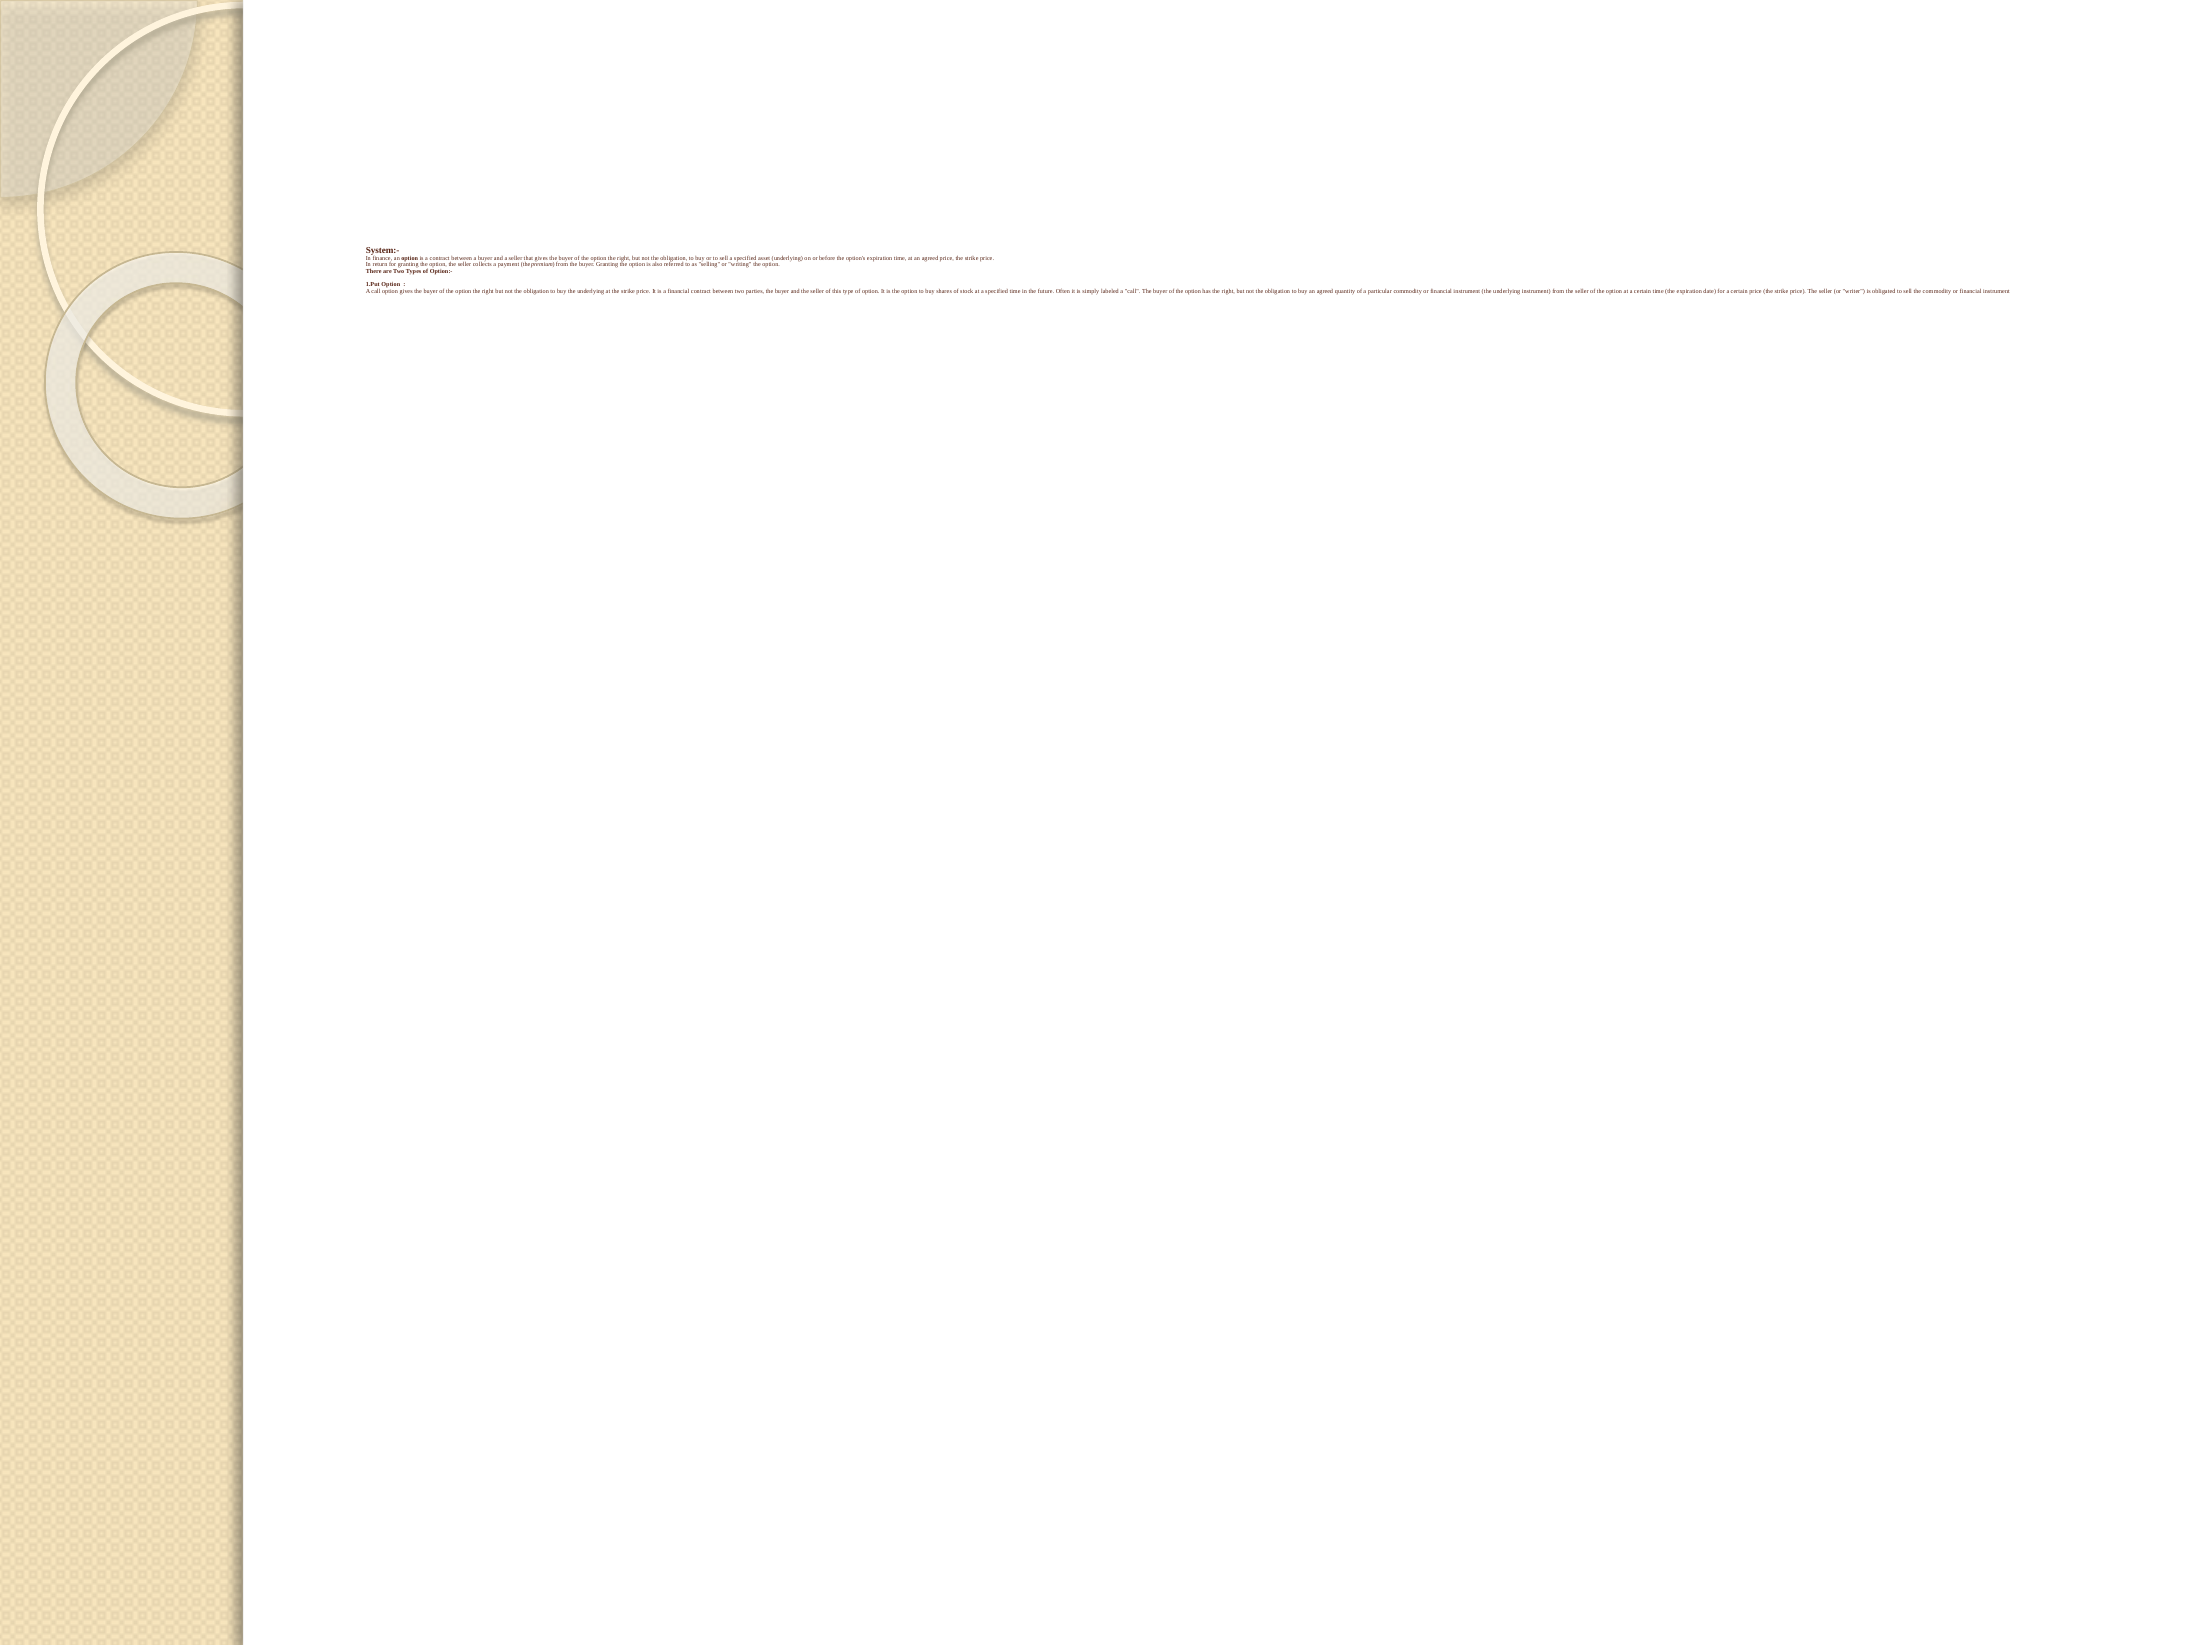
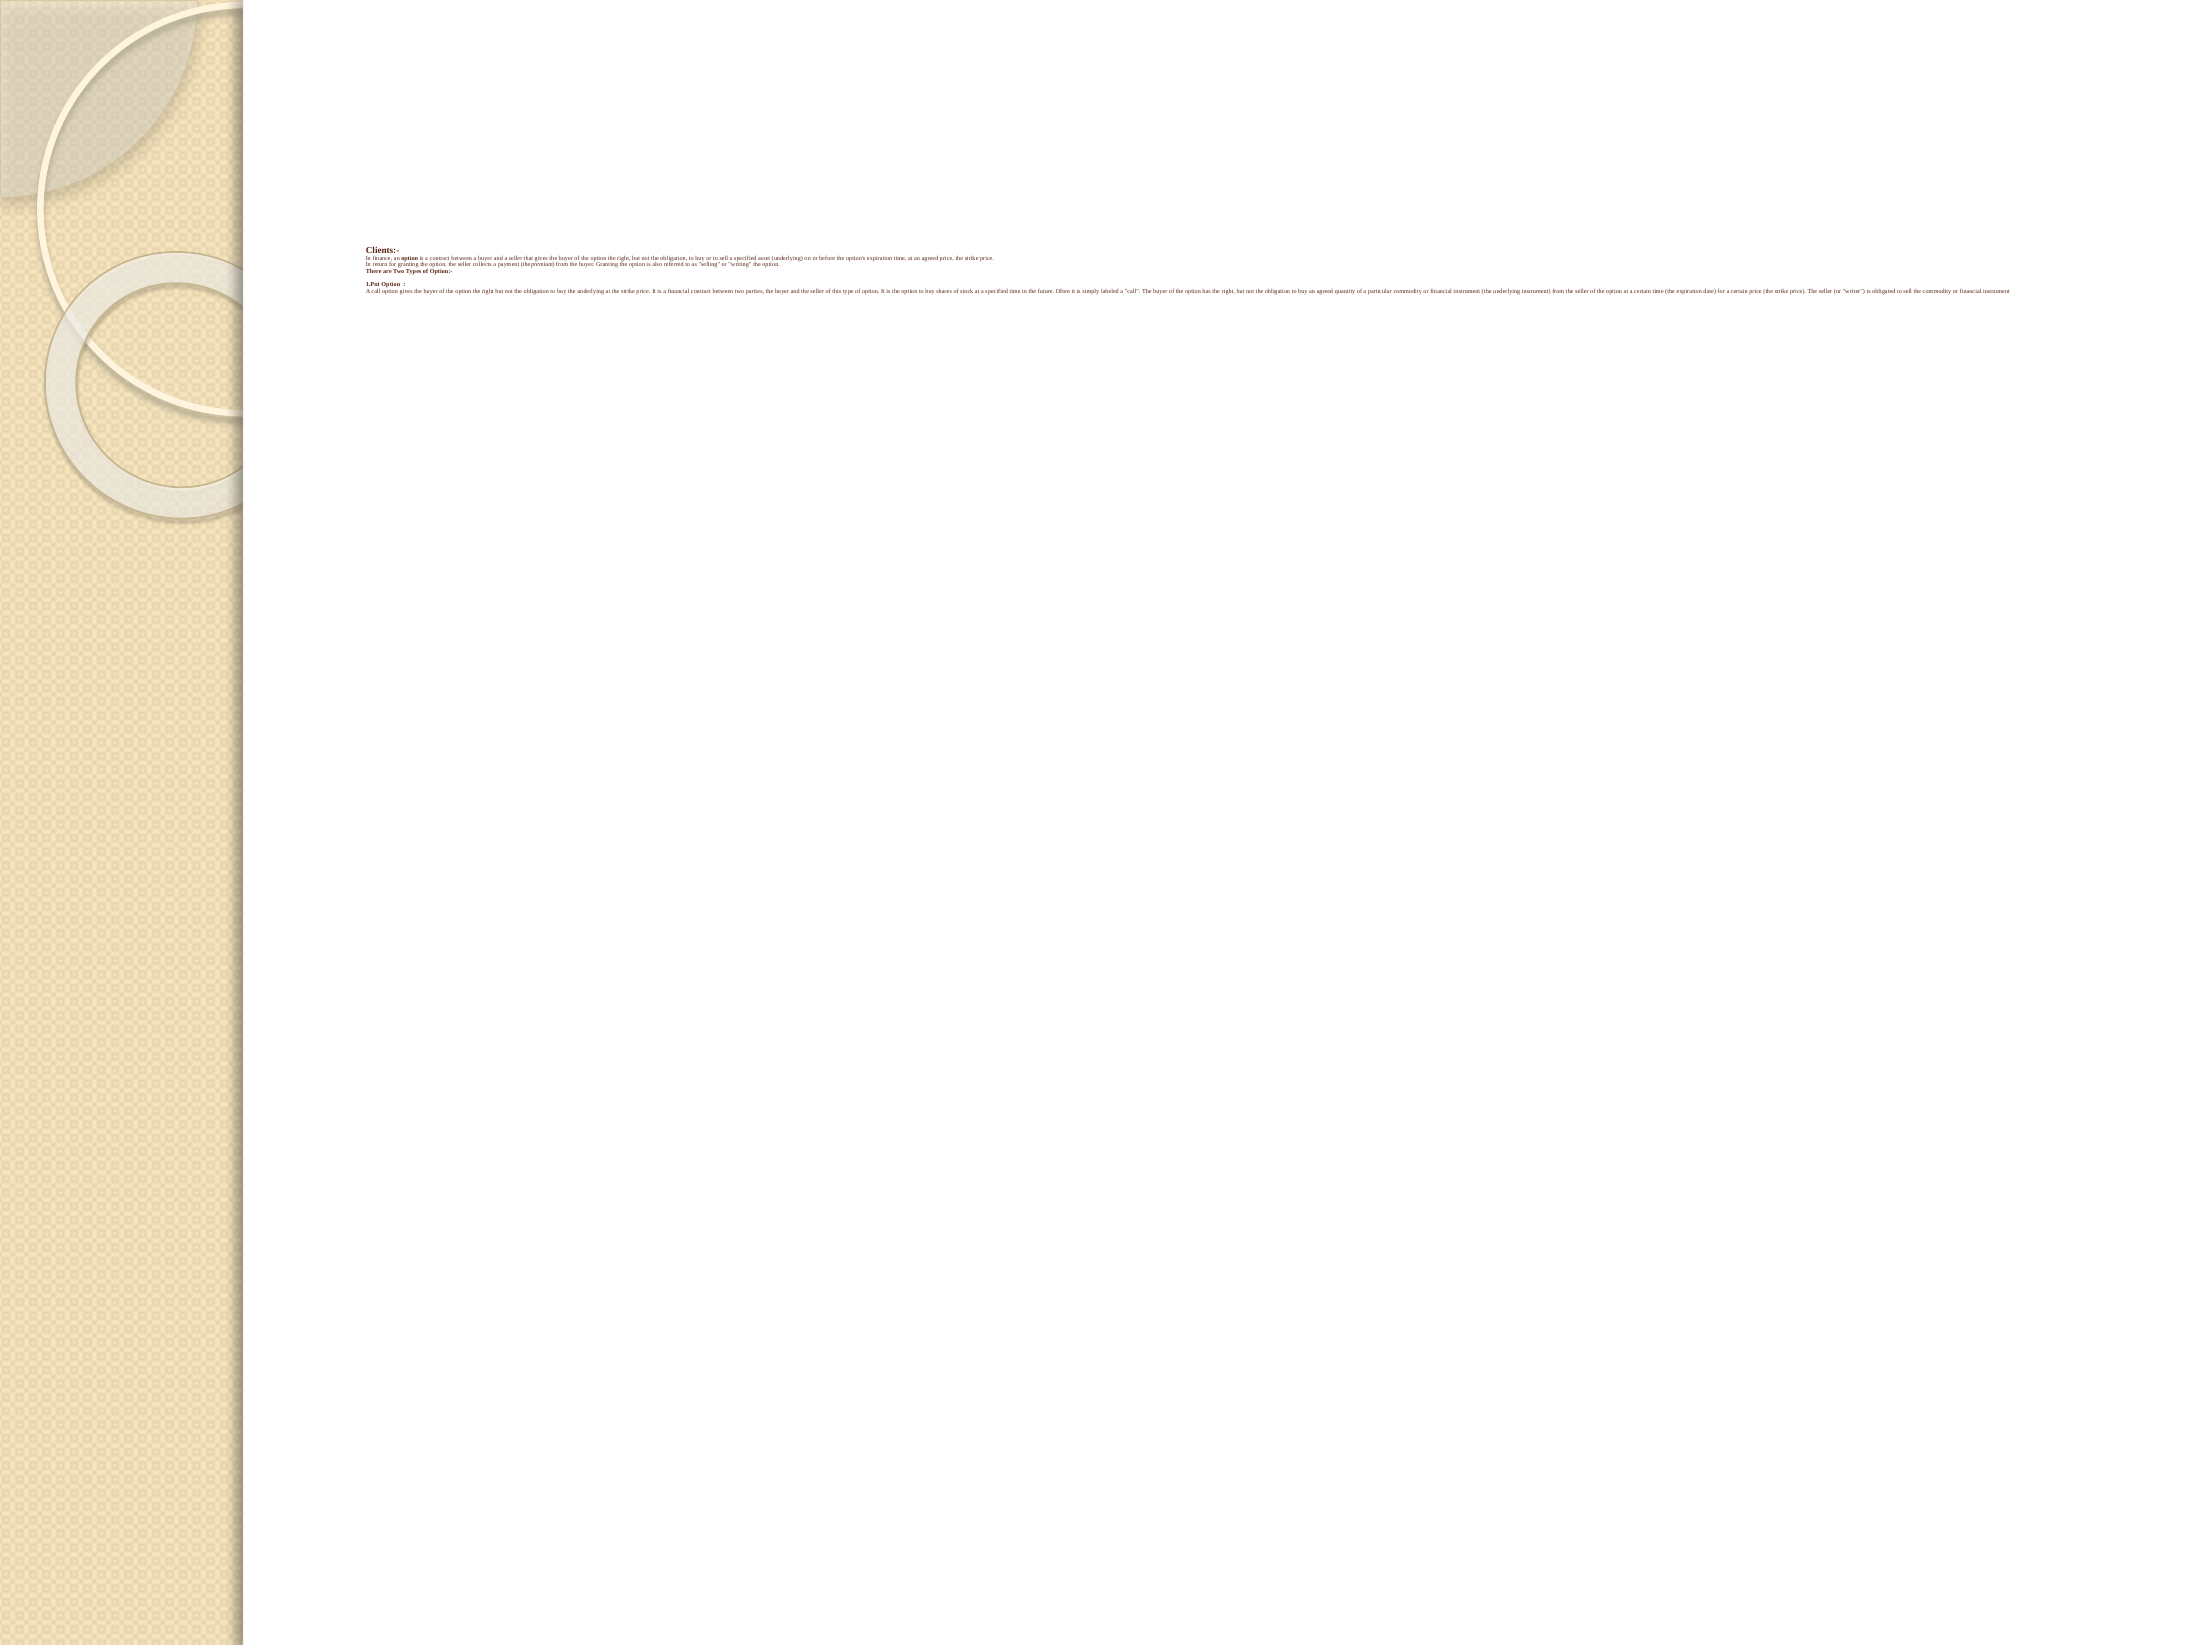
System:-: System:- -> Clients:-
